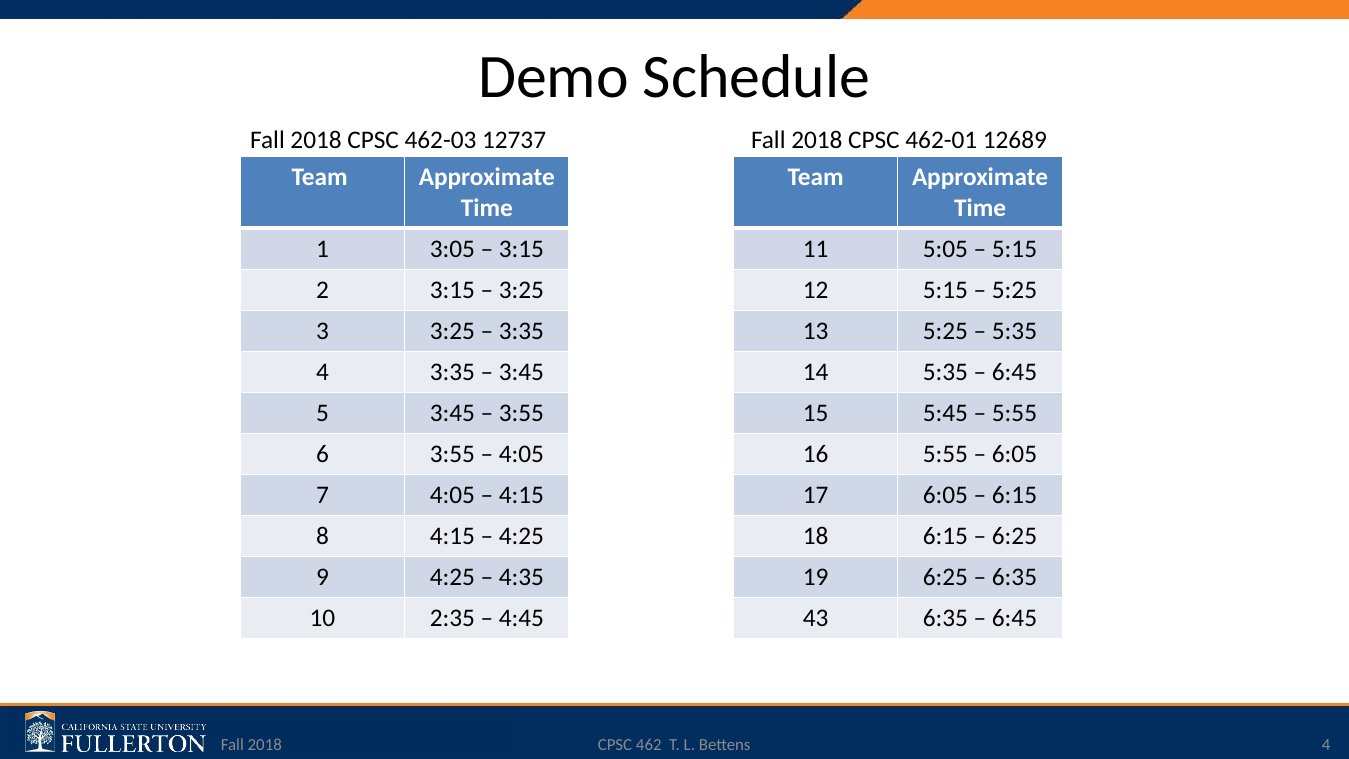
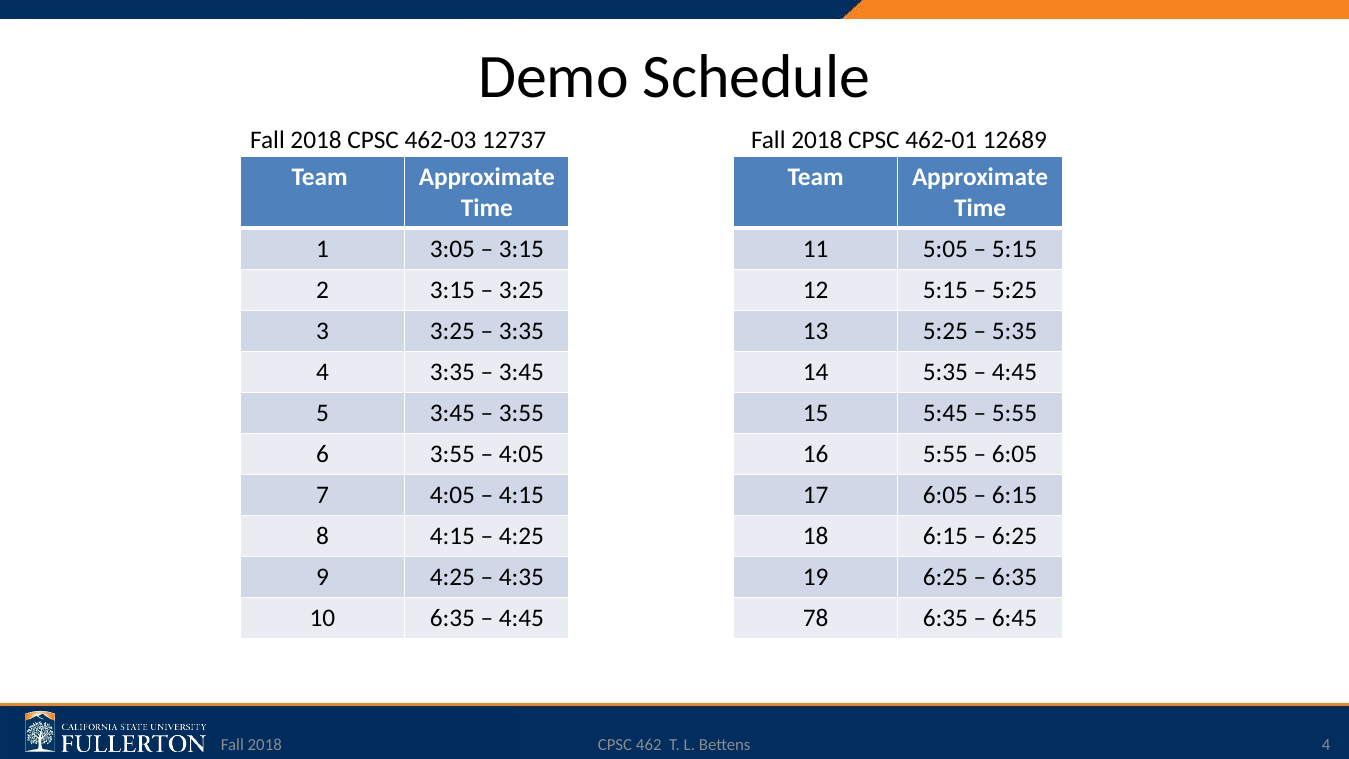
6:45 at (1015, 372): 6:45 -> 4:45
10 2:35: 2:35 -> 6:35
43: 43 -> 78
